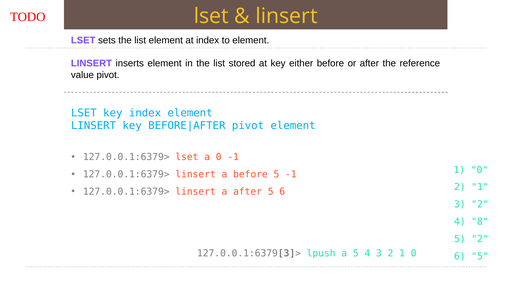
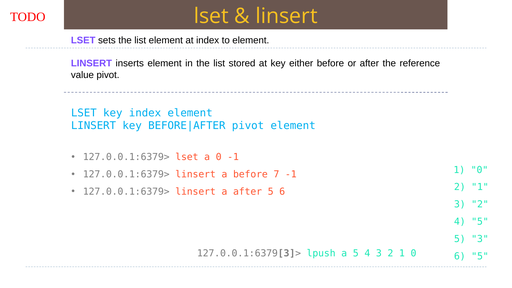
before 5: 5 -> 7
4 8: 8 -> 5
5 2: 2 -> 3
